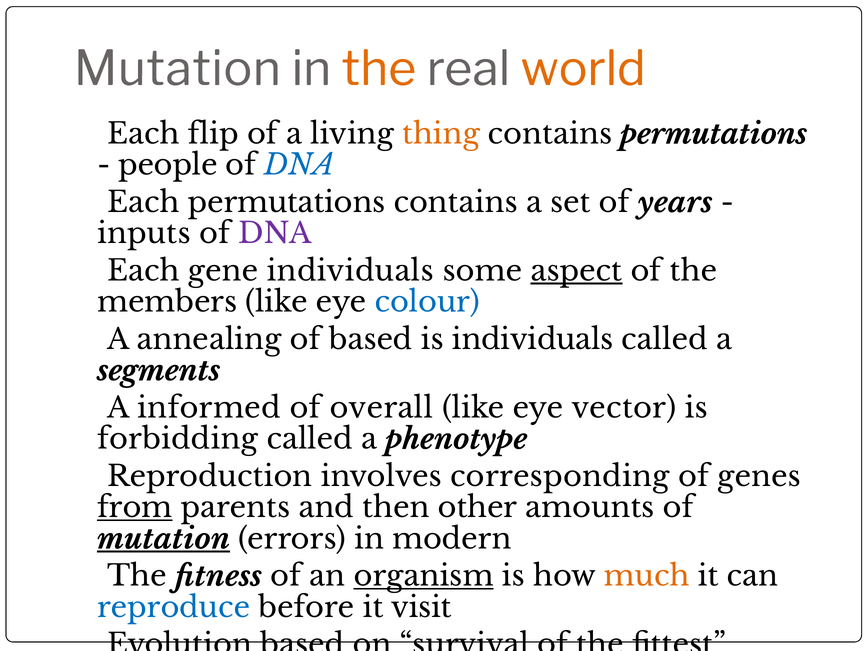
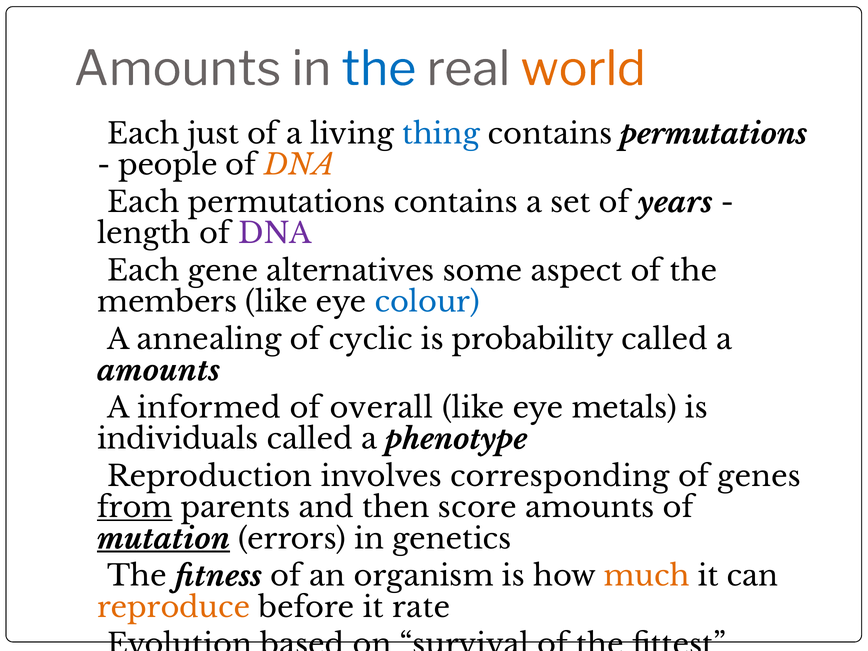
Mutation at (177, 69): Mutation -> Amounts
the at (379, 69) colour: orange -> blue
flip: flip -> just
thing colour: orange -> blue
DNA at (299, 165) colour: blue -> orange
inputs: inputs -> length
gene individuals: individuals -> alternatives
aspect underline: present -> none
of based: based -> cyclic
is individuals: individuals -> probability
segments at (159, 371): segments -> amounts
vector: vector -> metals
forbidding: forbidding -> individuals
other: other -> score
modern: modern -> genetics
organism underline: present -> none
reproduce colour: blue -> orange
visit: visit -> rate
